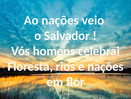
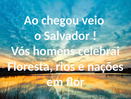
Ao nações: nações -> chegou
